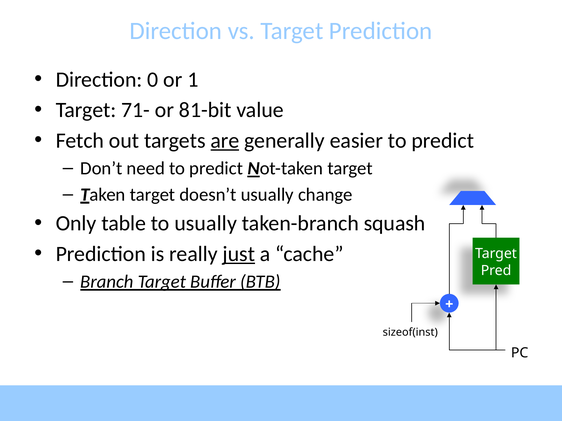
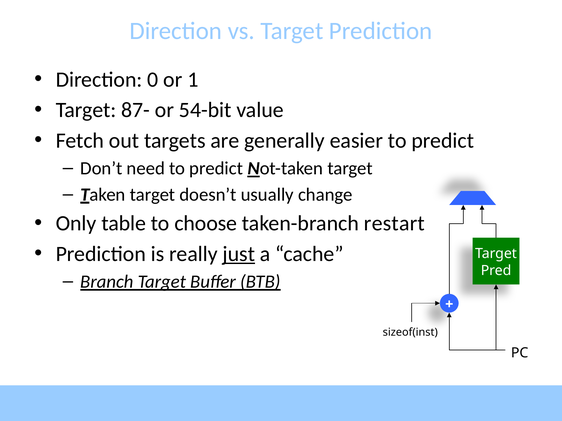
71-: 71- -> 87-
81-bit: 81-bit -> 54-bit
are underline: present -> none
to usually: usually -> choose
squash: squash -> restart
